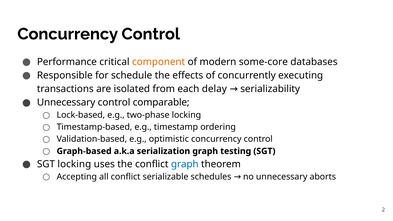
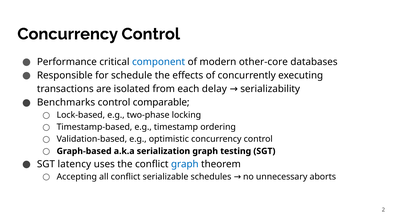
component colour: orange -> blue
some-core: some-core -> other-core
Unnecessary at (66, 102): Unnecessary -> Benchmarks
SGT locking: locking -> latency
